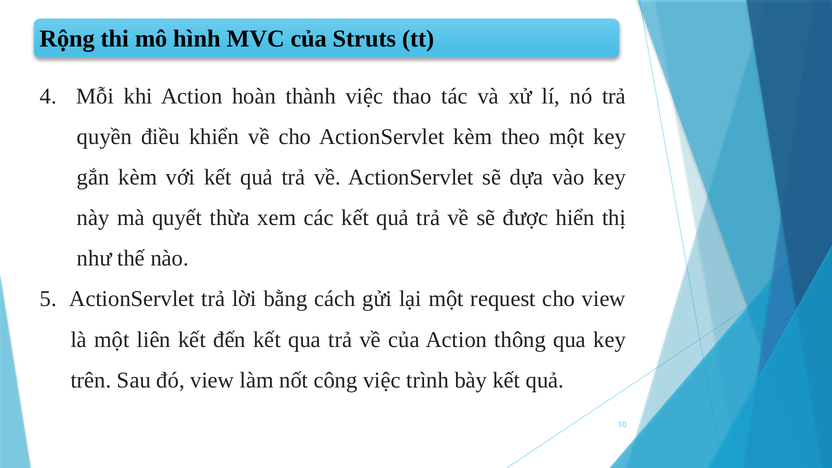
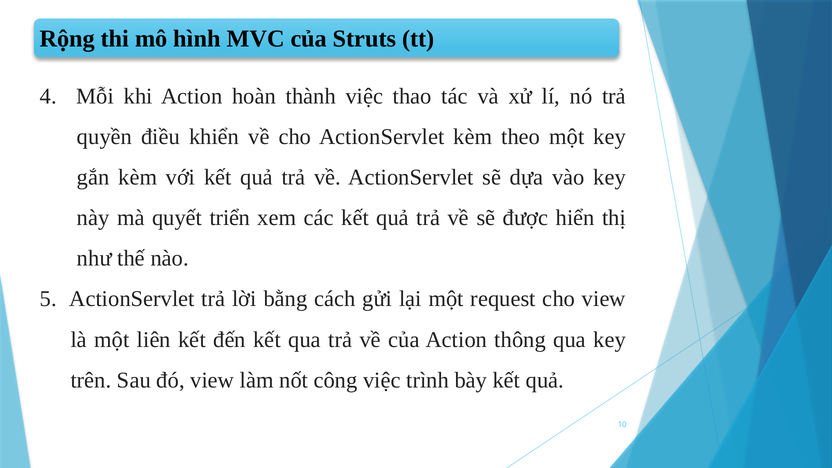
thừa: thừa -> triển
